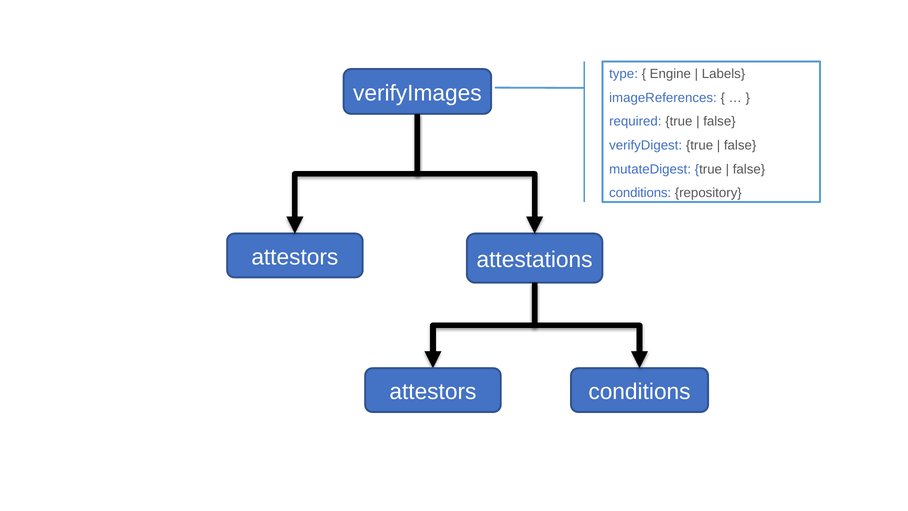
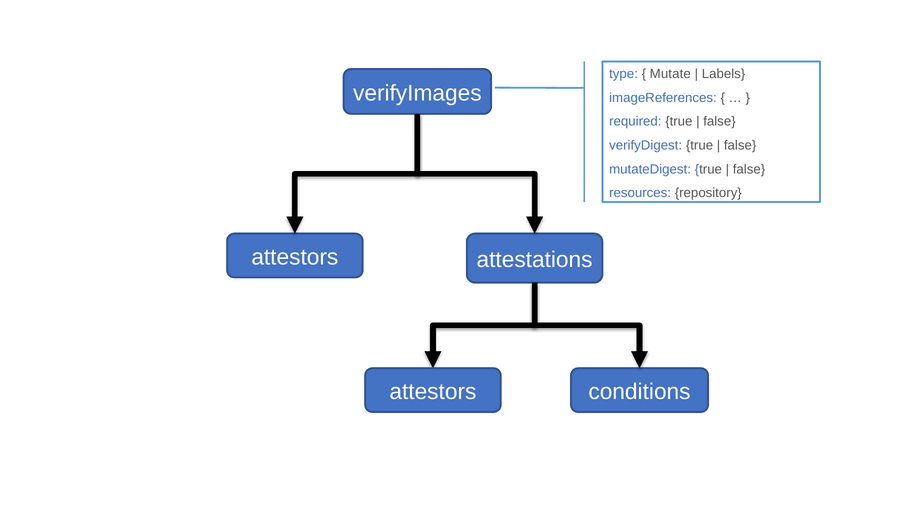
Engine: Engine -> Mutate
conditions at (640, 193): conditions -> resources
